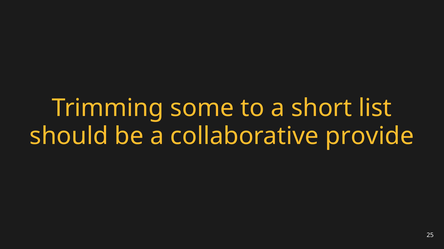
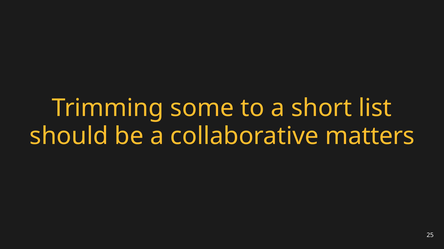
provide: provide -> matters
